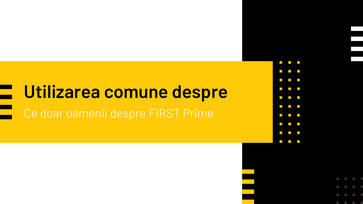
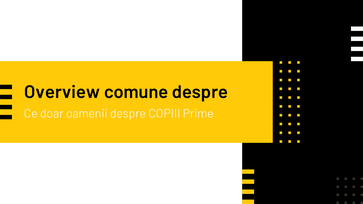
Utilizarea: Utilizarea -> Overview
FIRST: FIRST -> COPIII
